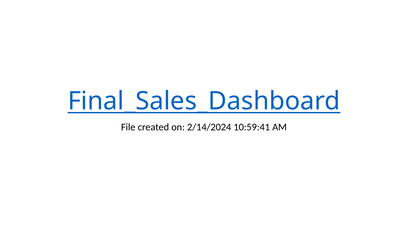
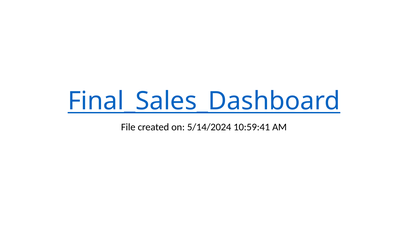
2/14/2024: 2/14/2024 -> 5/14/2024
